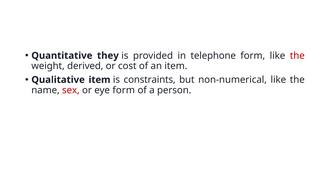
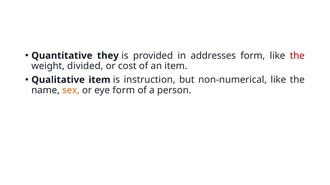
telephone: telephone -> addresses
derived: derived -> divided
constraints: constraints -> instruction
sex colour: red -> orange
